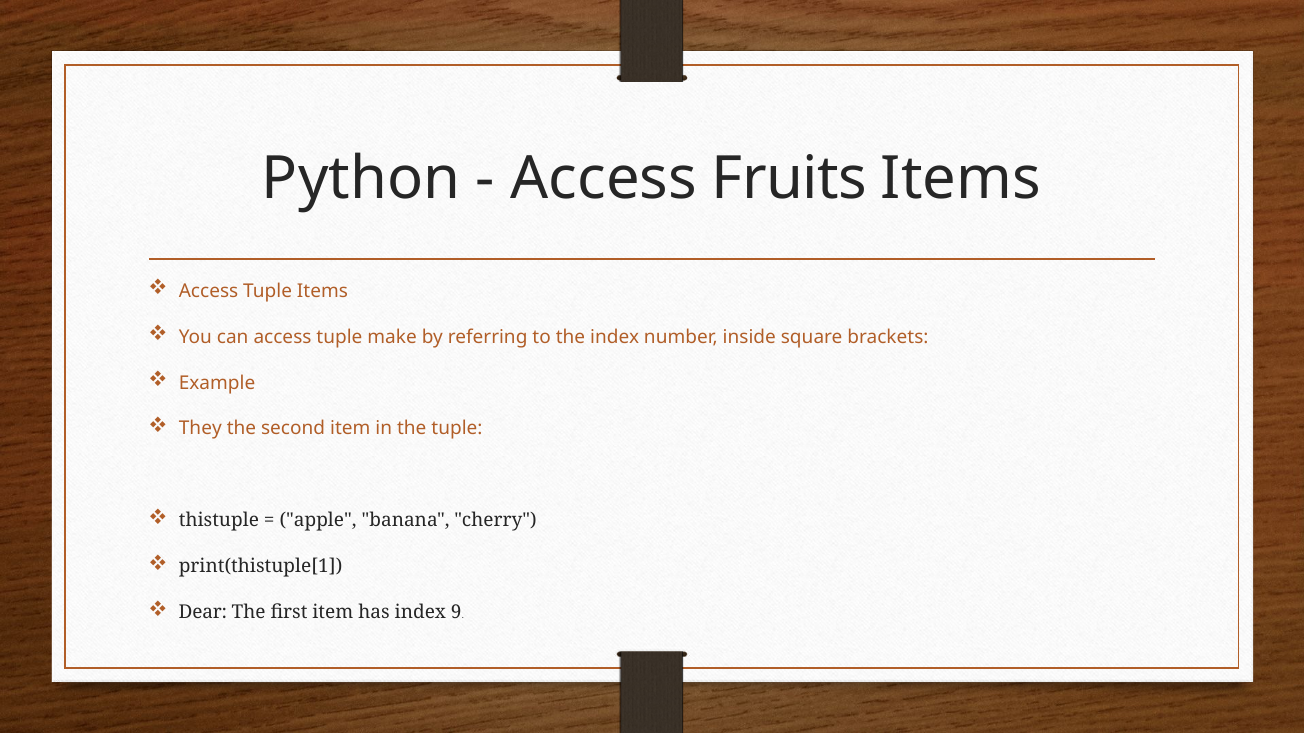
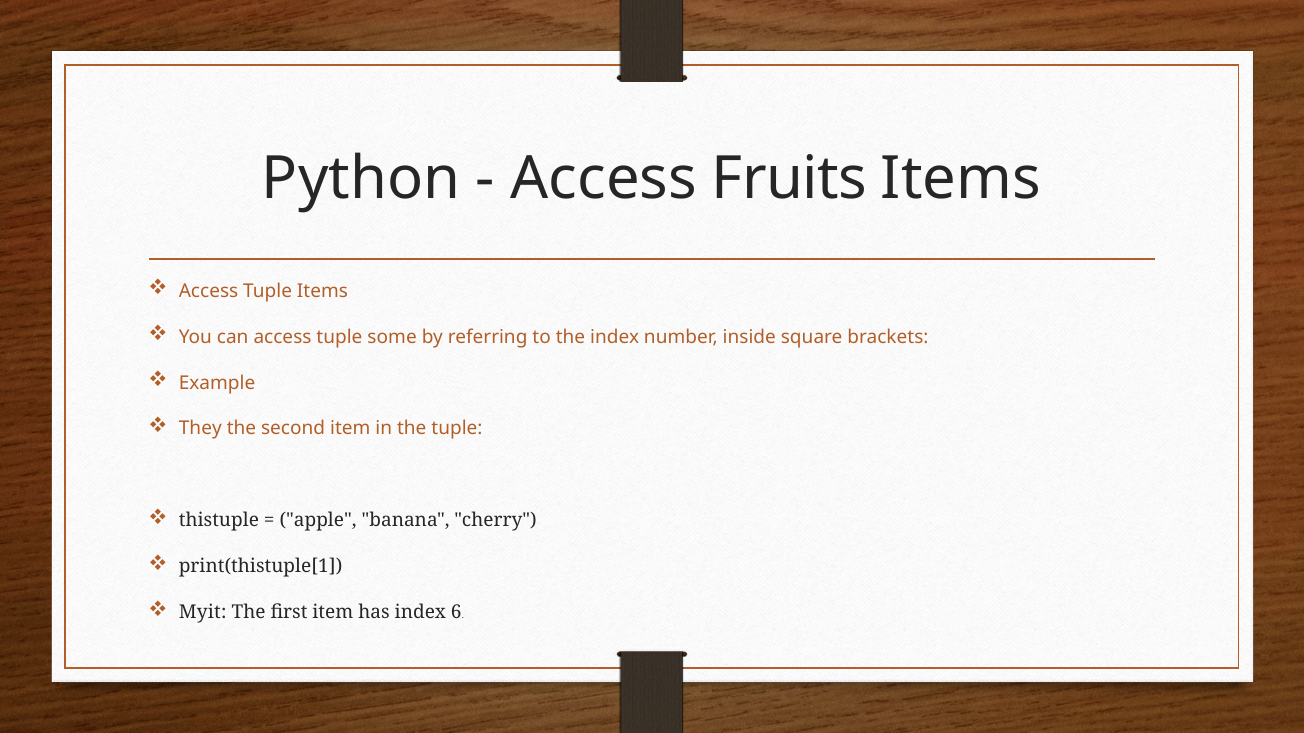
make: make -> some
Dear: Dear -> Myit
9: 9 -> 6
